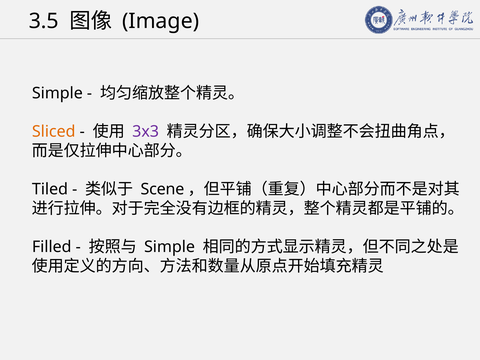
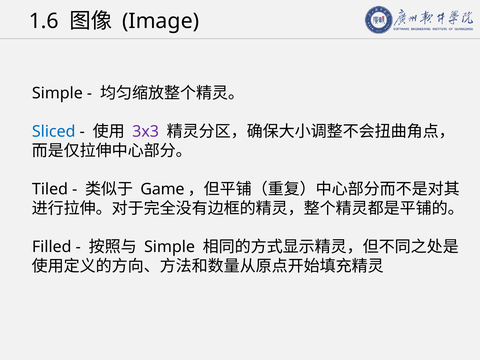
3.5: 3.5 -> 1.6
Sliced colour: orange -> blue
Scene: Scene -> Game
